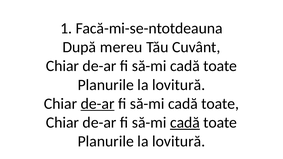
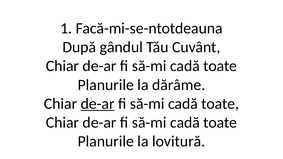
mereu: mereu -> gândul
lovitură at (179, 85): lovitură -> dărâme
cadă at (185, 123) underline: present -> none
